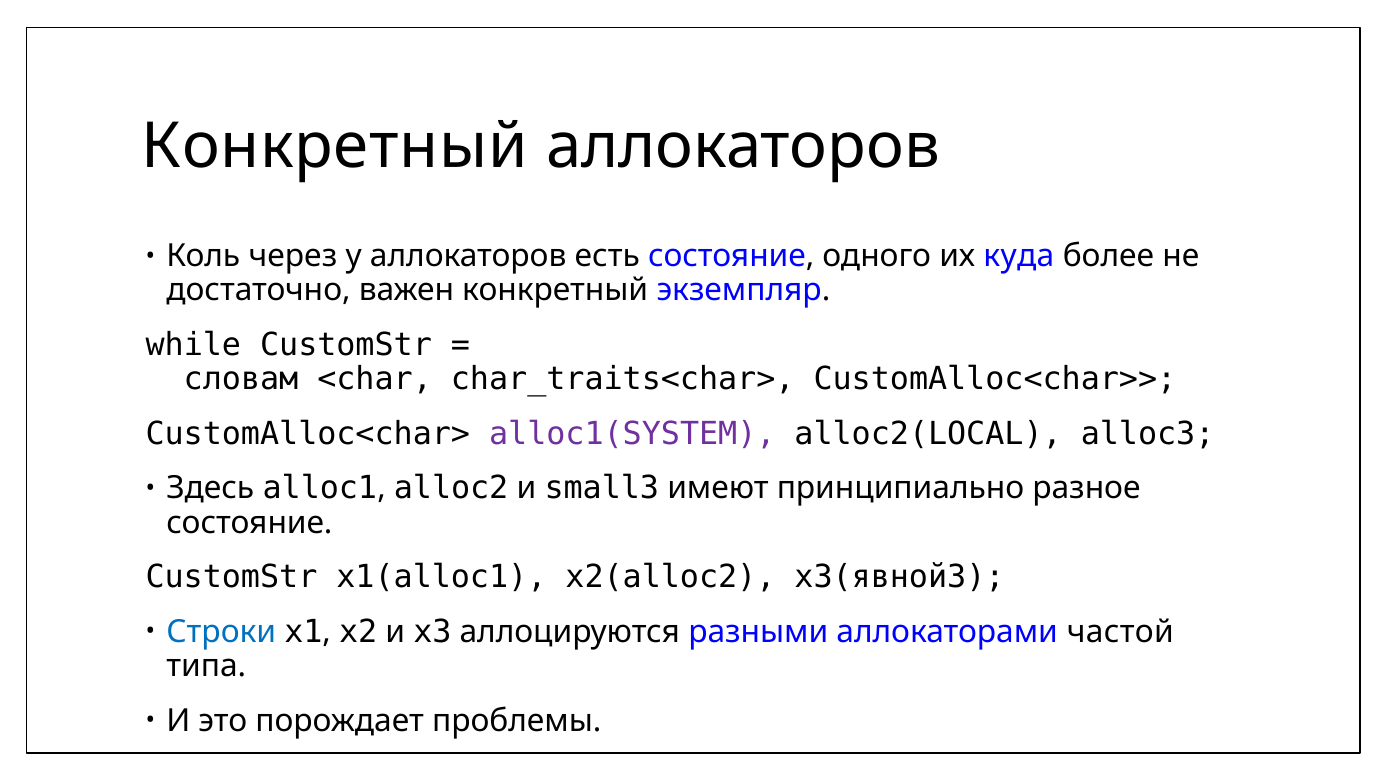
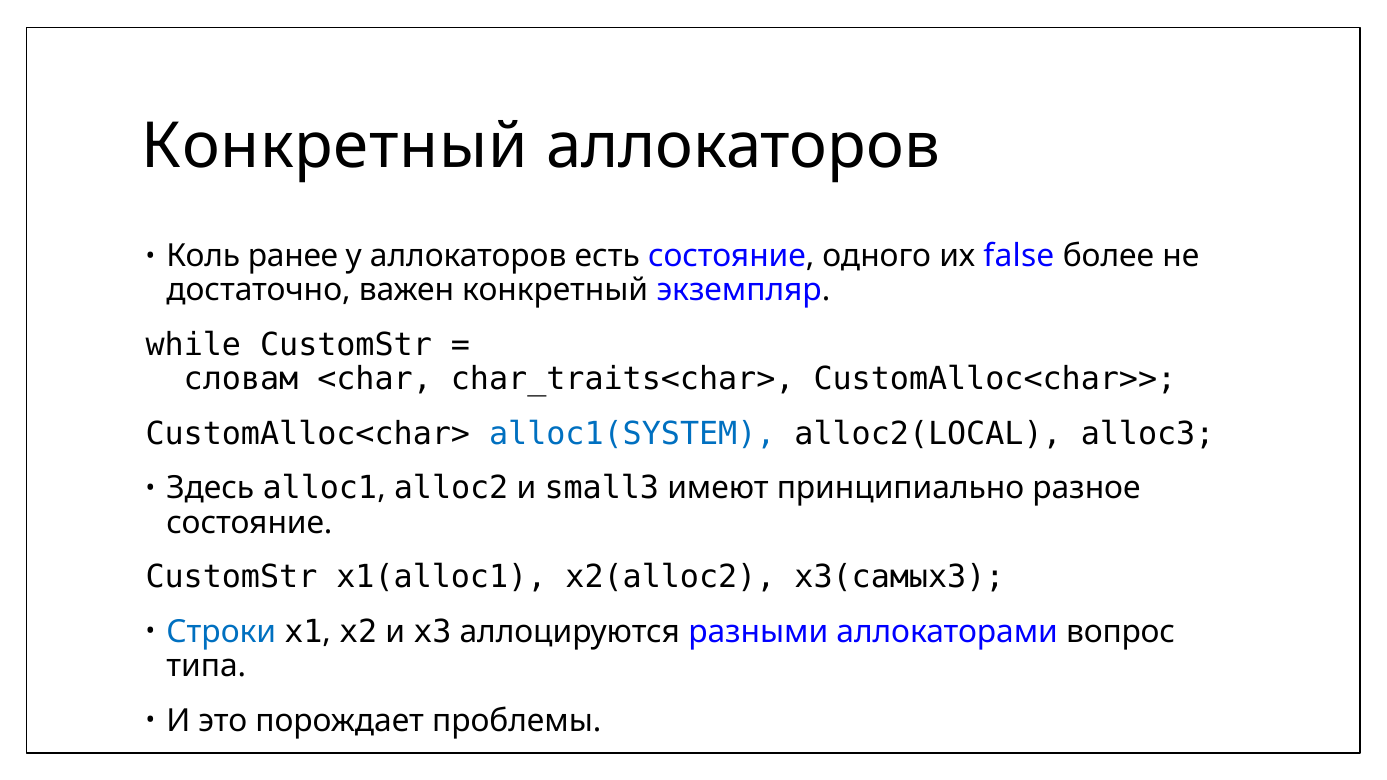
через: через -> ранее
куда: куда -> false
alloc1(SYSTEM colour: purple -> blue
x3(явной3: x3(явной3 -> x3(самых3
частой: частой -> вопрос
